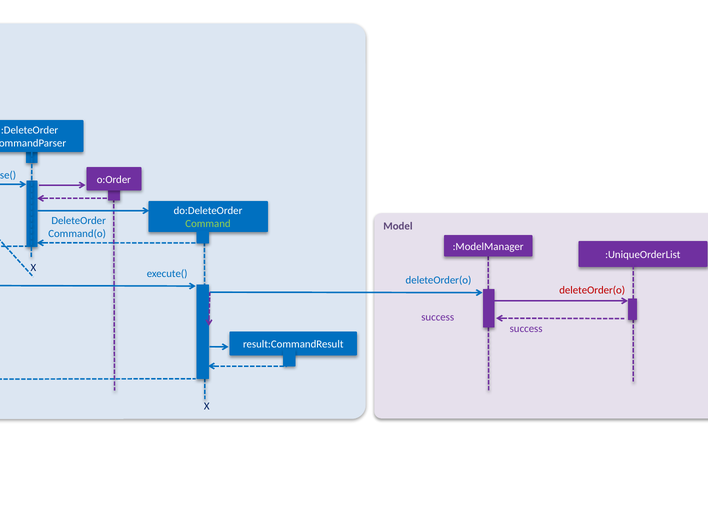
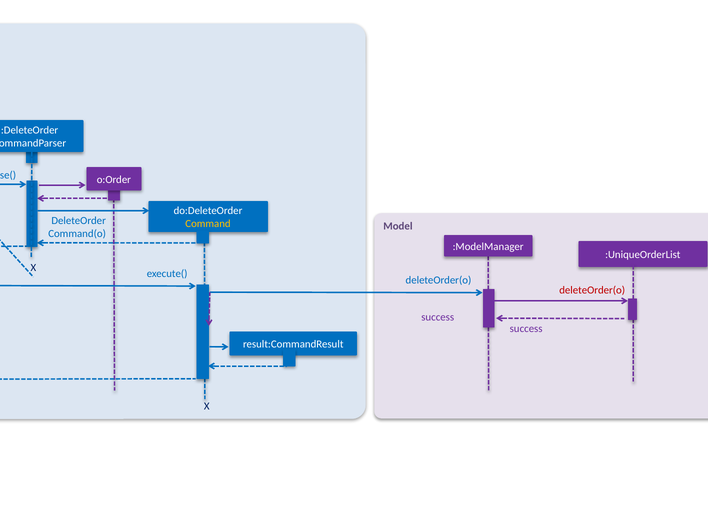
Command colour: light green -> yellow
